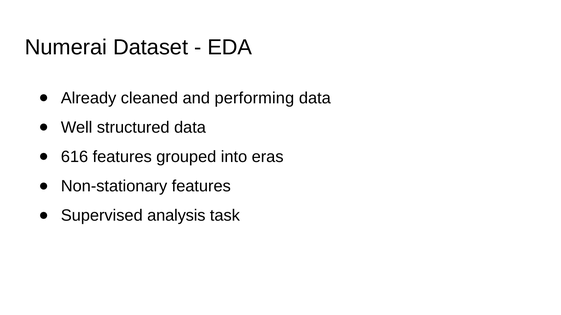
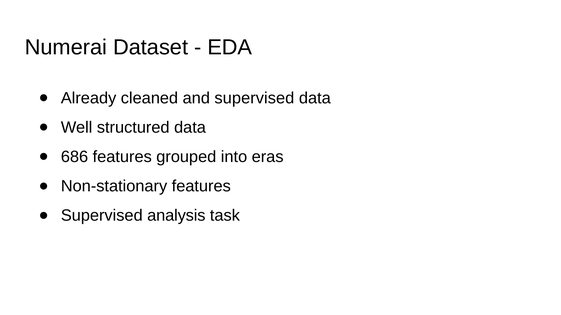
and performing: performing -> supervised
616: 616 -> 686
